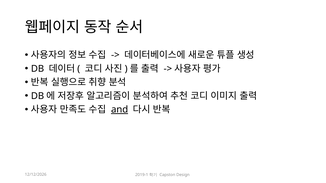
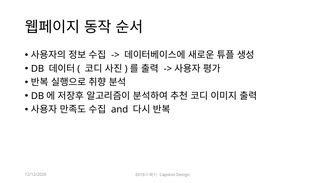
and underline: present -> none
